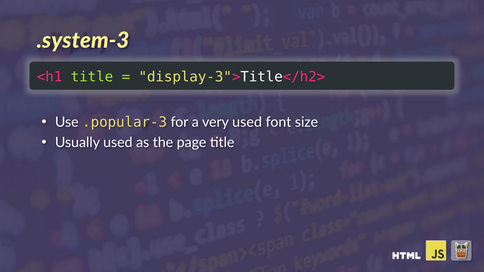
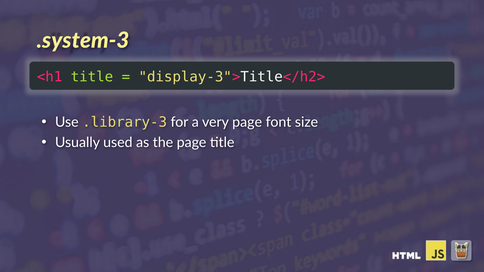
.popular-3: .popular-3 -> .library-3
very used: used -> page
